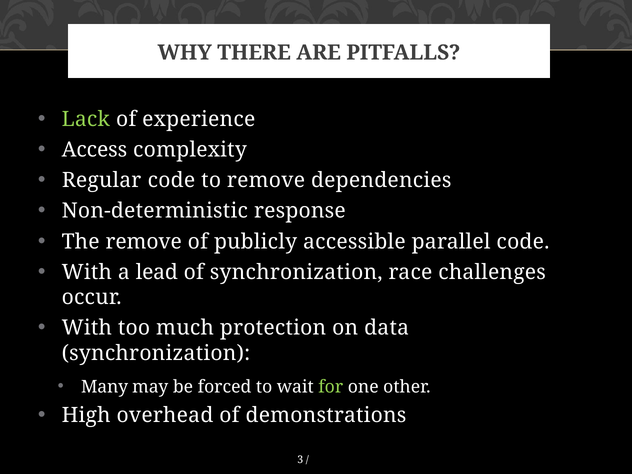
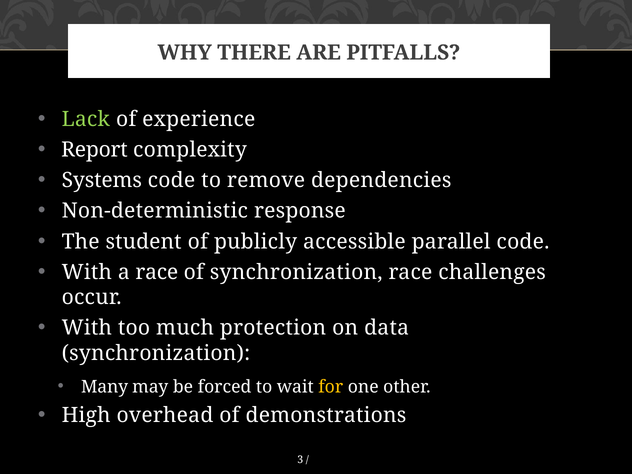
Access: Access -> Report
Regular: Regular -> Systems
The remove: remove -> student
a lead: lead -> race
for colour: light green -> yellow
